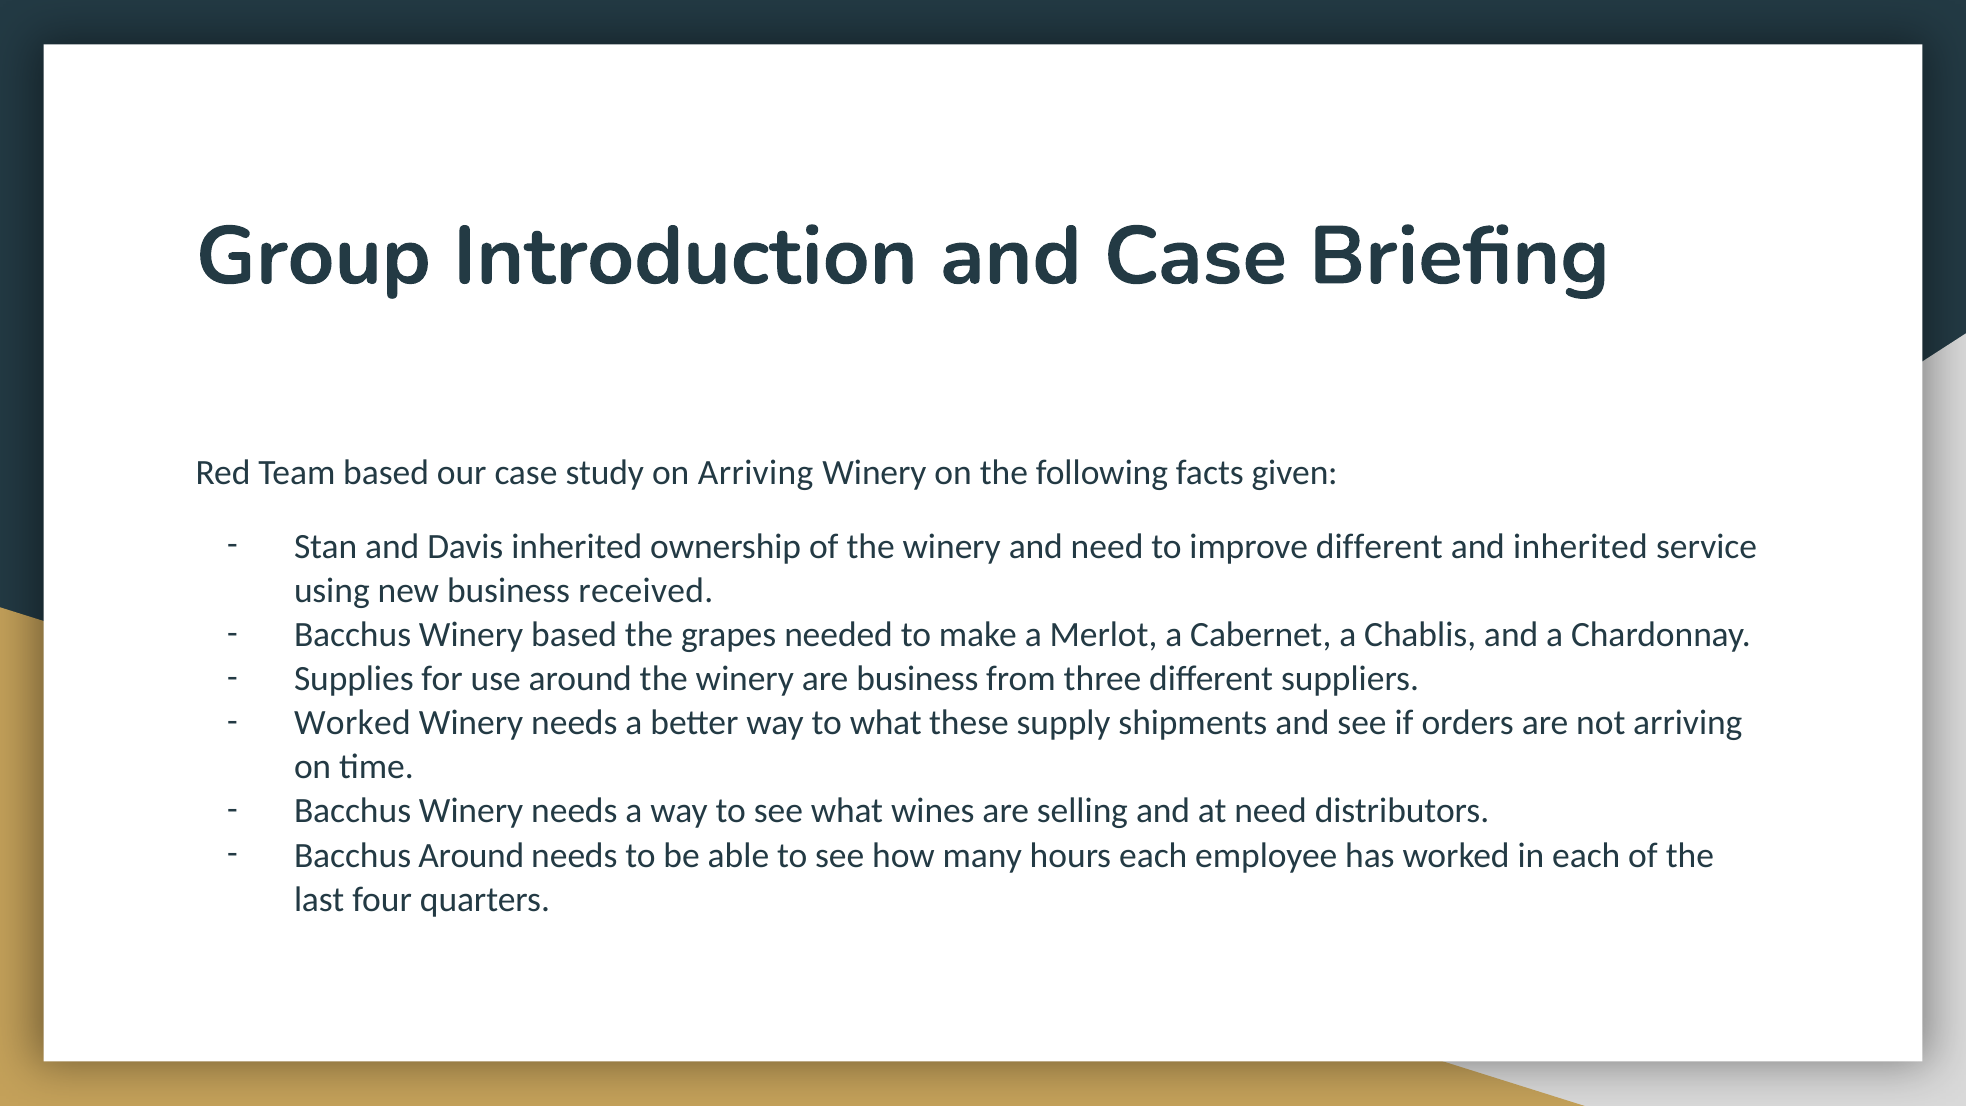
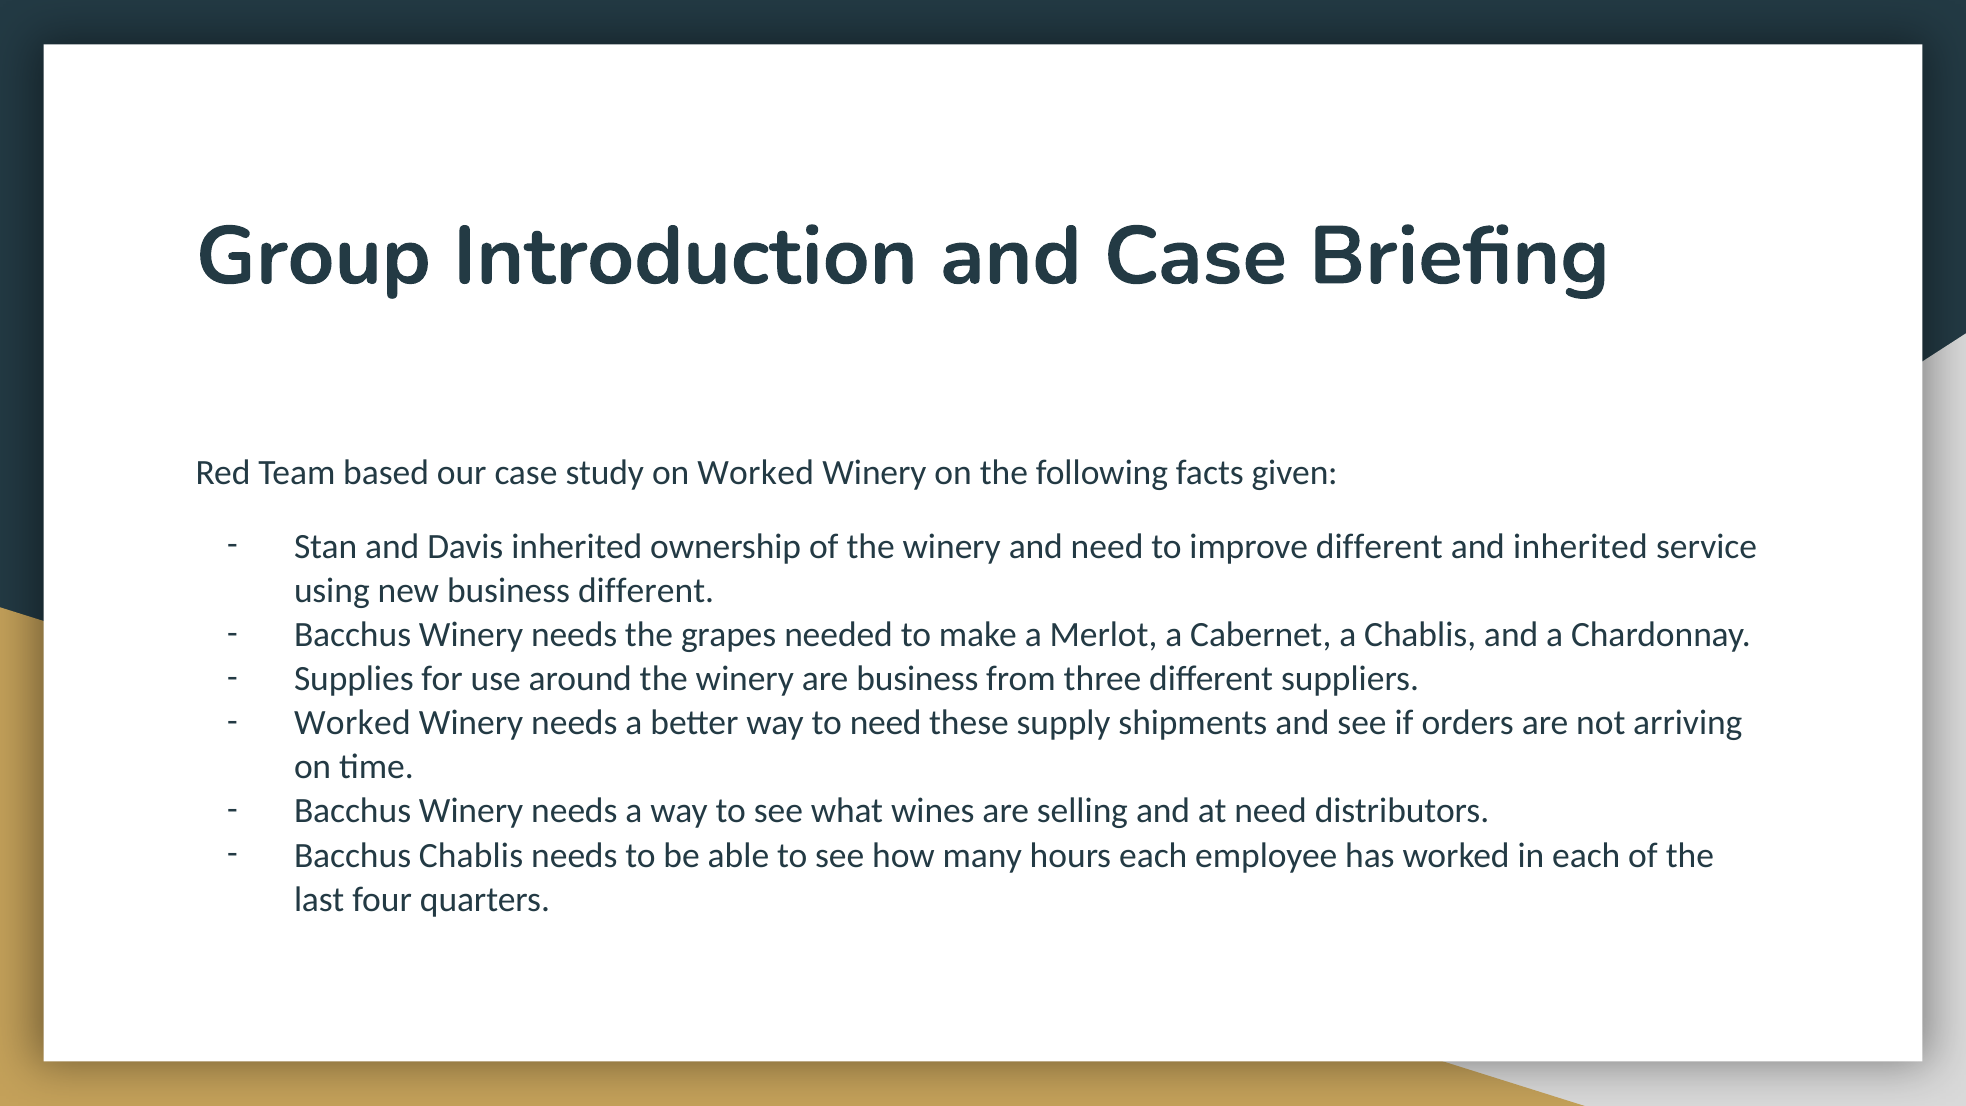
on Arriving: Arriving -> Worked
business received: received -> different
based at (574, 635): based -> needs
to what: what -> need
Bacchus Around: Around -> Chablis
